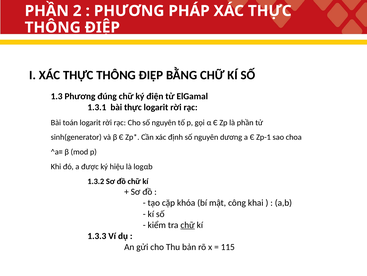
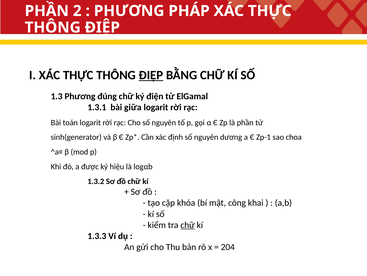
ĐIỆP at (151, 75) underline: none -> present
bài thực: thực -> giữa
115: 115 -> 204
